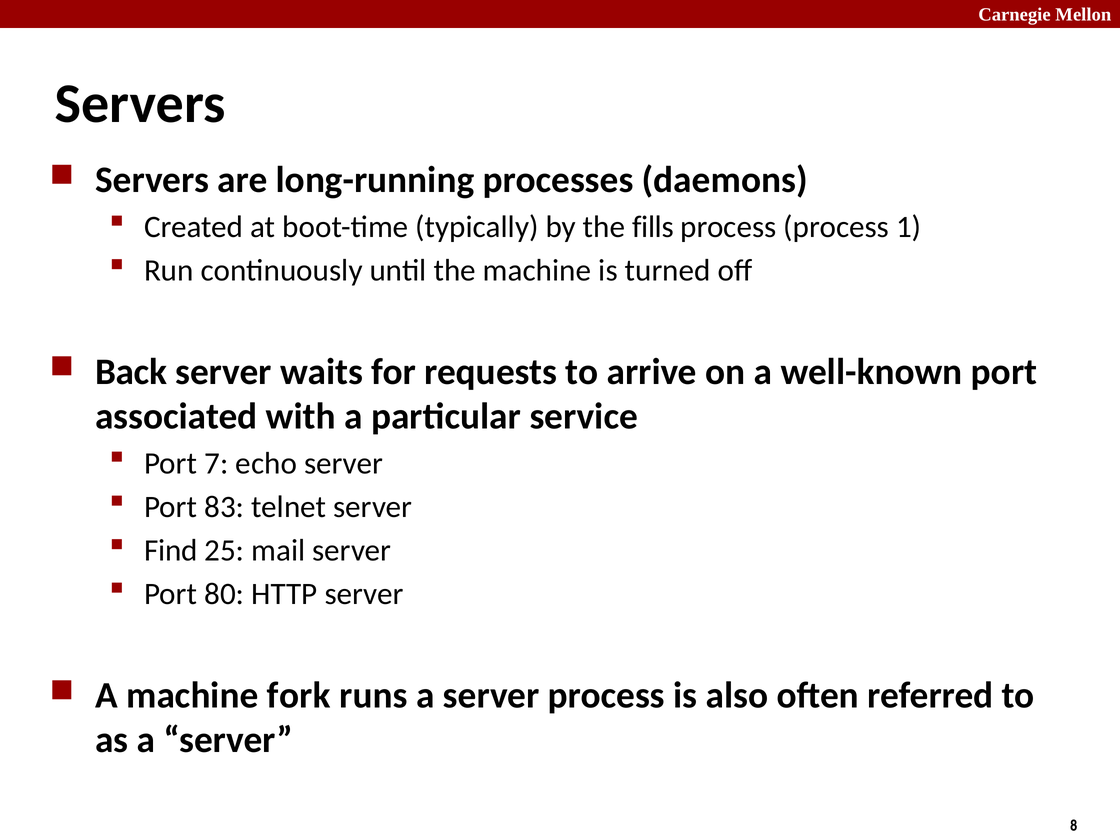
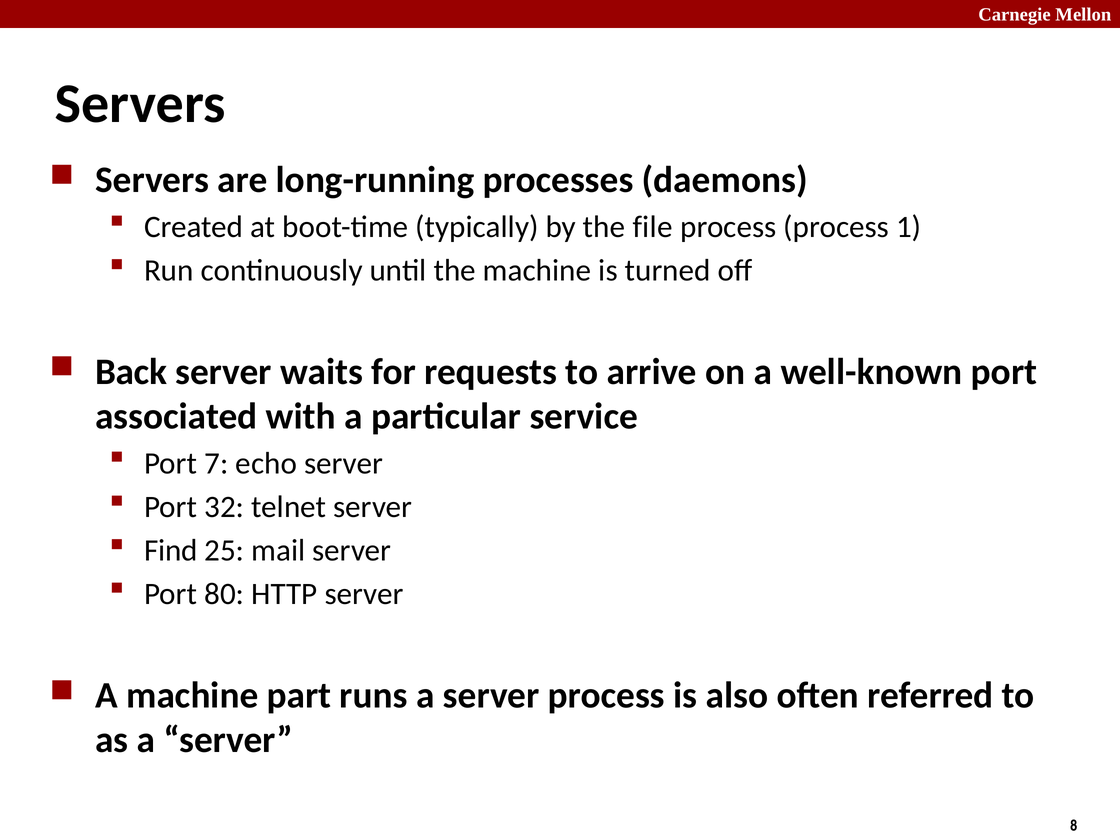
fills: fills -> file
83: 83 -> 32
fork: fork -> part
